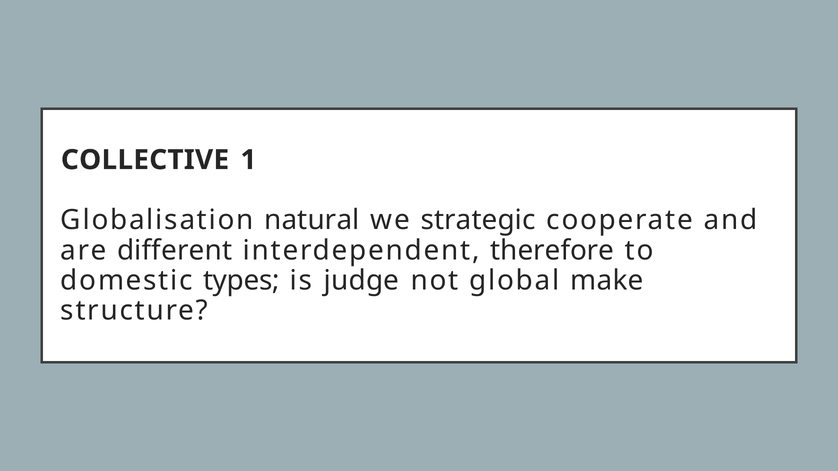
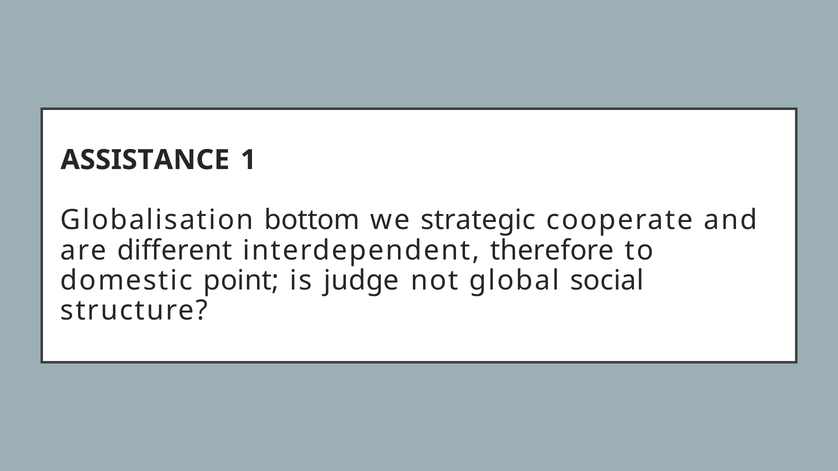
COLLECTIVE: COLLECTIVE -> ASSISTANCE
natural: natural -> bottom
types: types -> point
make: make -> social
